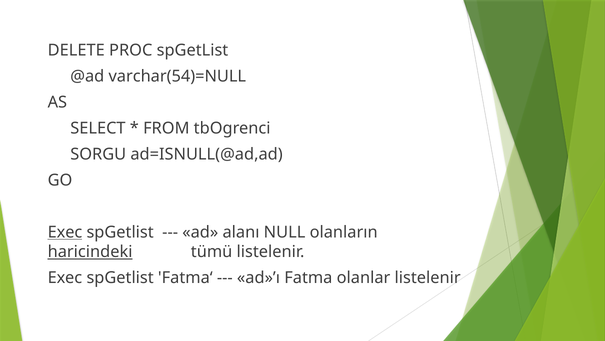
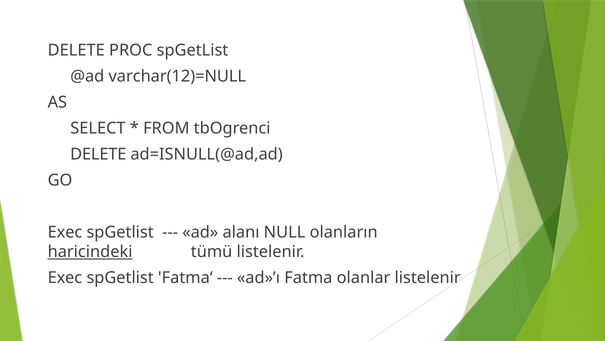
varchar(54)=NULL: varchar(54)=NULL -> varchar(12)=NULL
SORGU at (98, 154): SORGU -> DELETE
Exec at (65, 232) underline: present -> none
